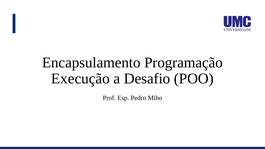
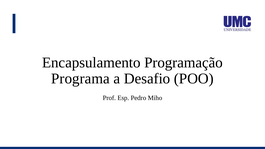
Execução: Execução -> Programa
